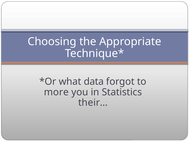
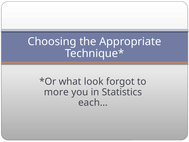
data: data -> look
their…: their… -> each…
